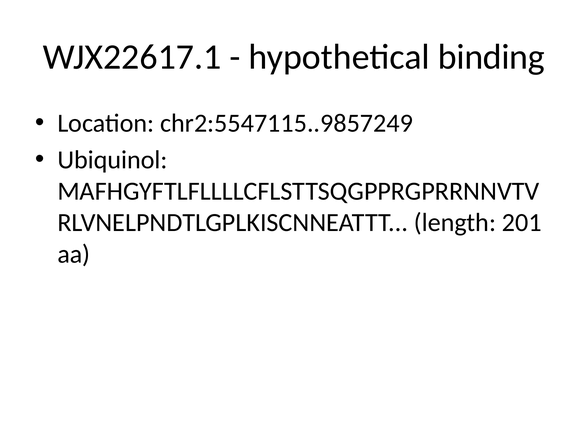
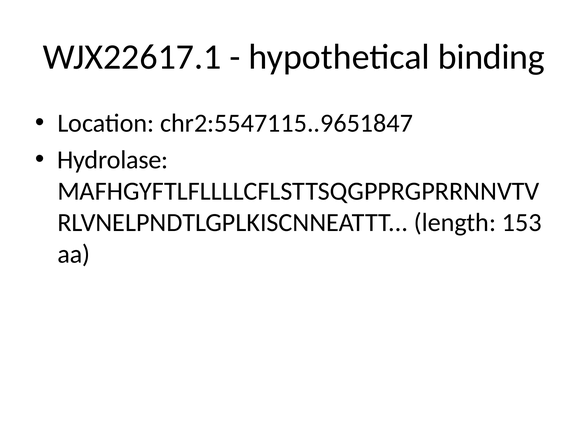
chr2:5547115..9857249: chr2:5547115..9857249 -> chr2:5547115..9651847
Ubiquinol: Ubiquinol -> Hydrolase
201: 201 -> 153
